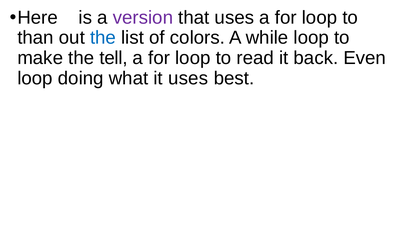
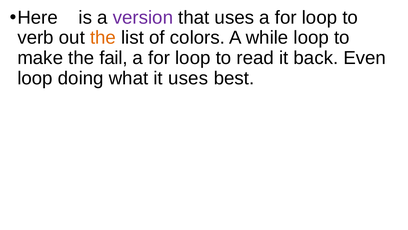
than: than -> verb
the at (103, 38) colour: blue -> orange
tell: tell -> fail
